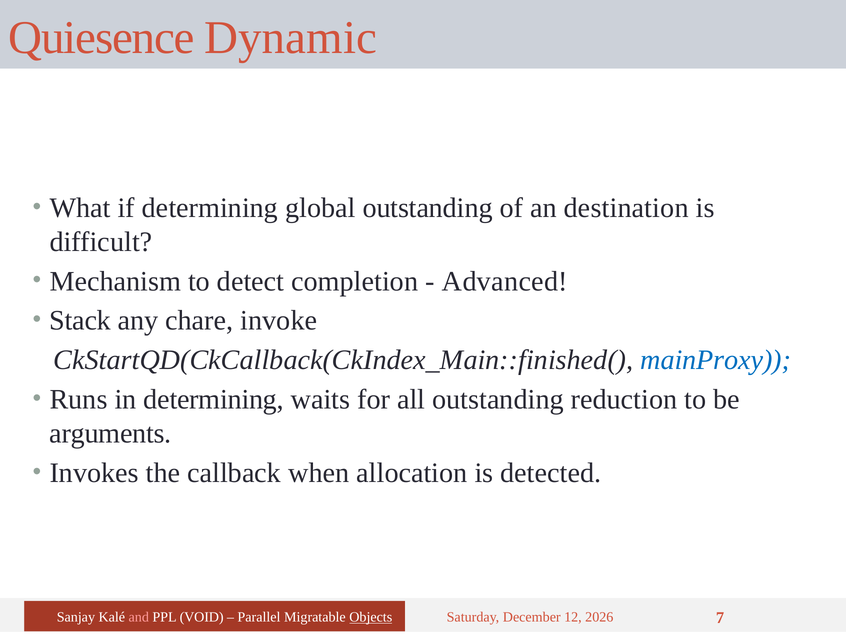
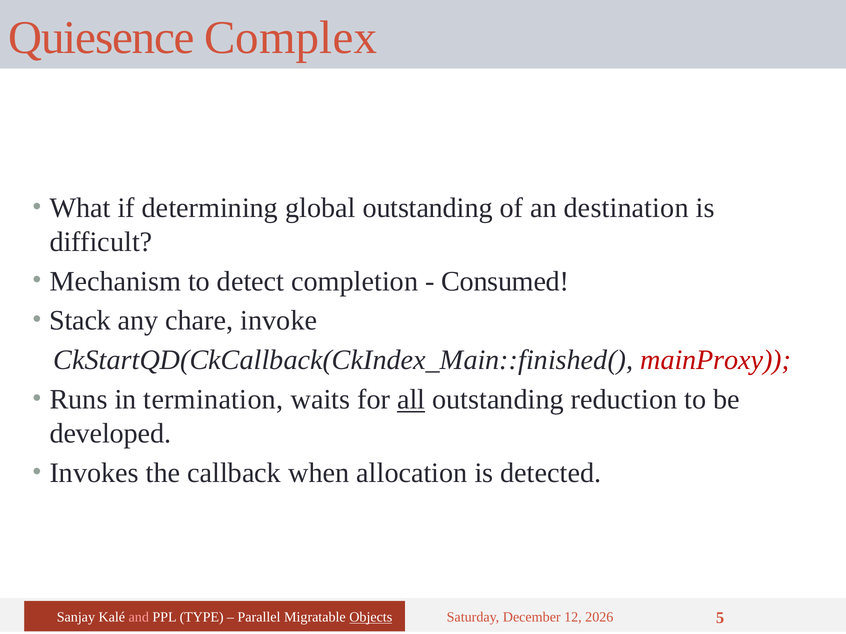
Dynamic: Dynamic -> Complex
Advanced: Advanced -> Consumed
mainProxy colour: blue -> red
in determining: determining -> termination
all underline: none -> present
arguments: arguments -> developed
VOID: VOID -> TYPE
7: 7 -> 5
